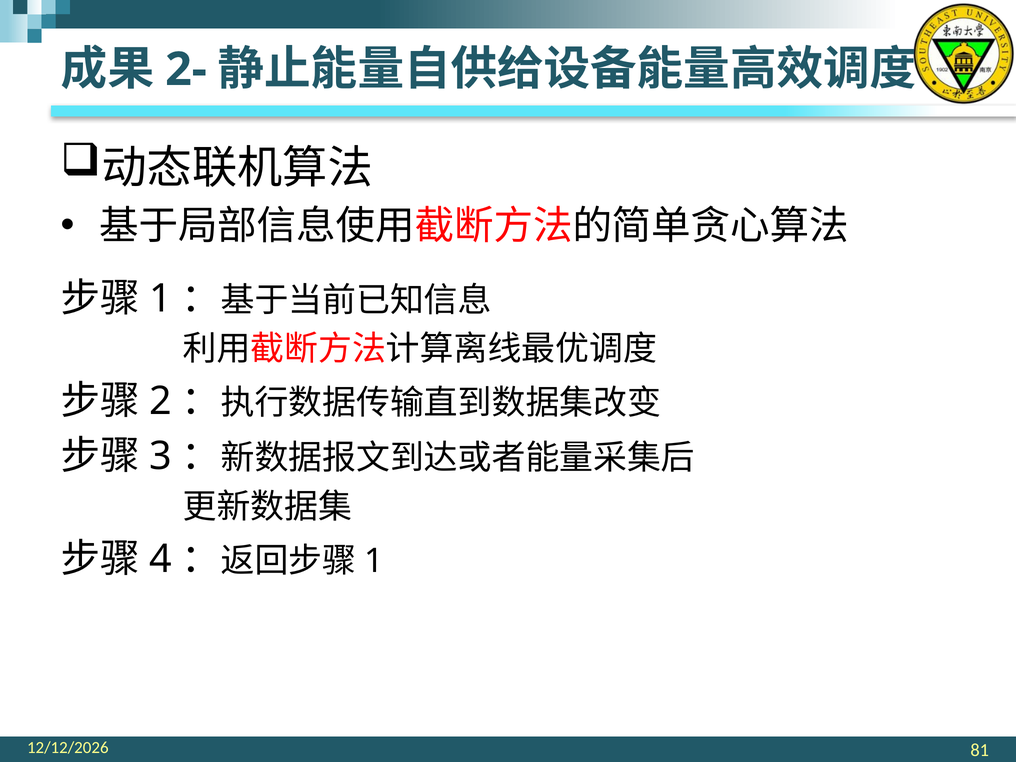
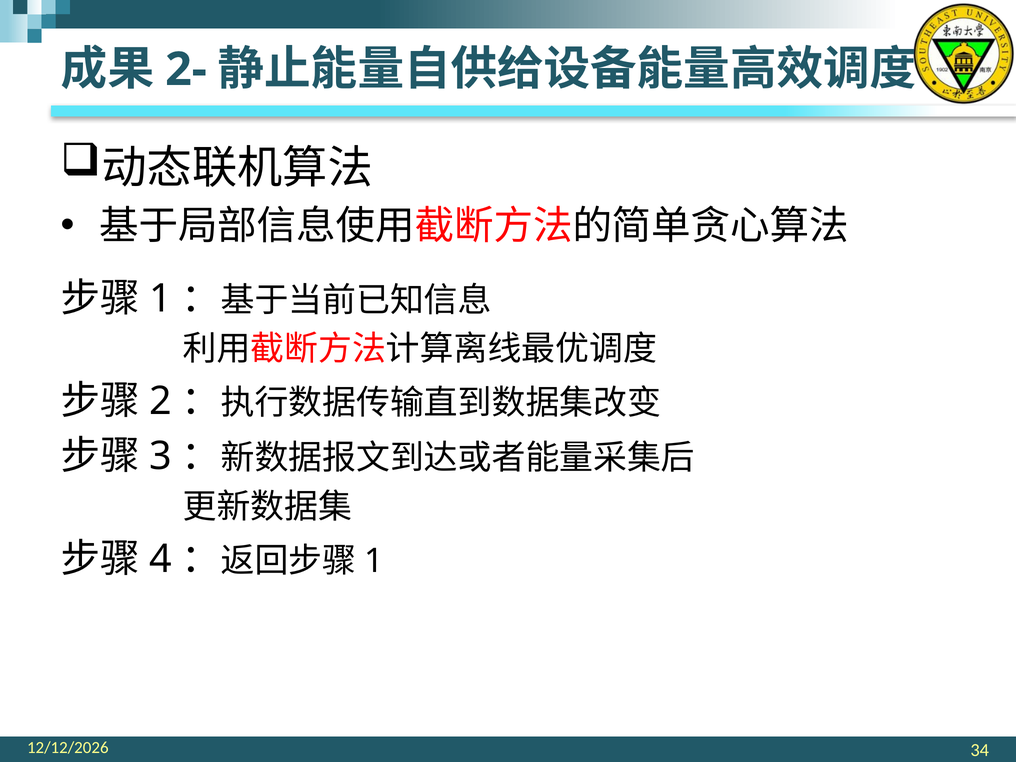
81: 81 -> 34
